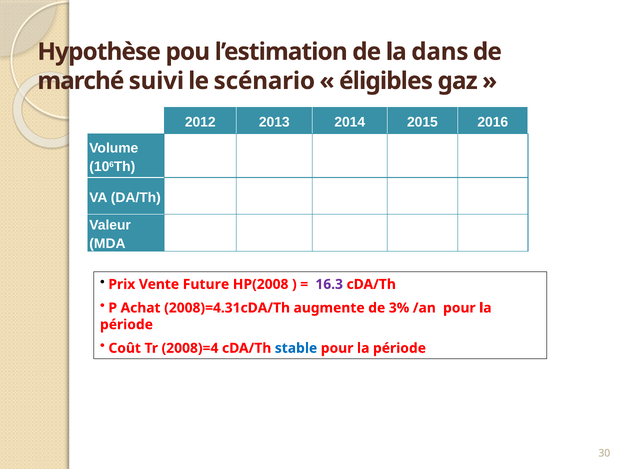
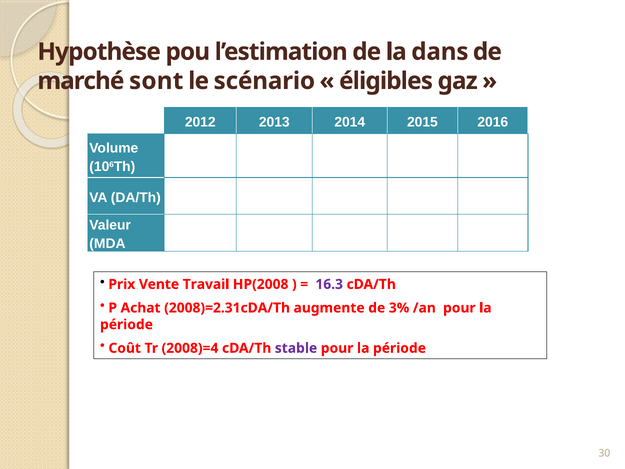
suivi: suivi -> sont
Future: Future -> Travail
2008)=4.31cDA/Th: 2008)=4.31cDA/Th -> 2008)=2.31cDA/Th
stable colour: blue -> purple
